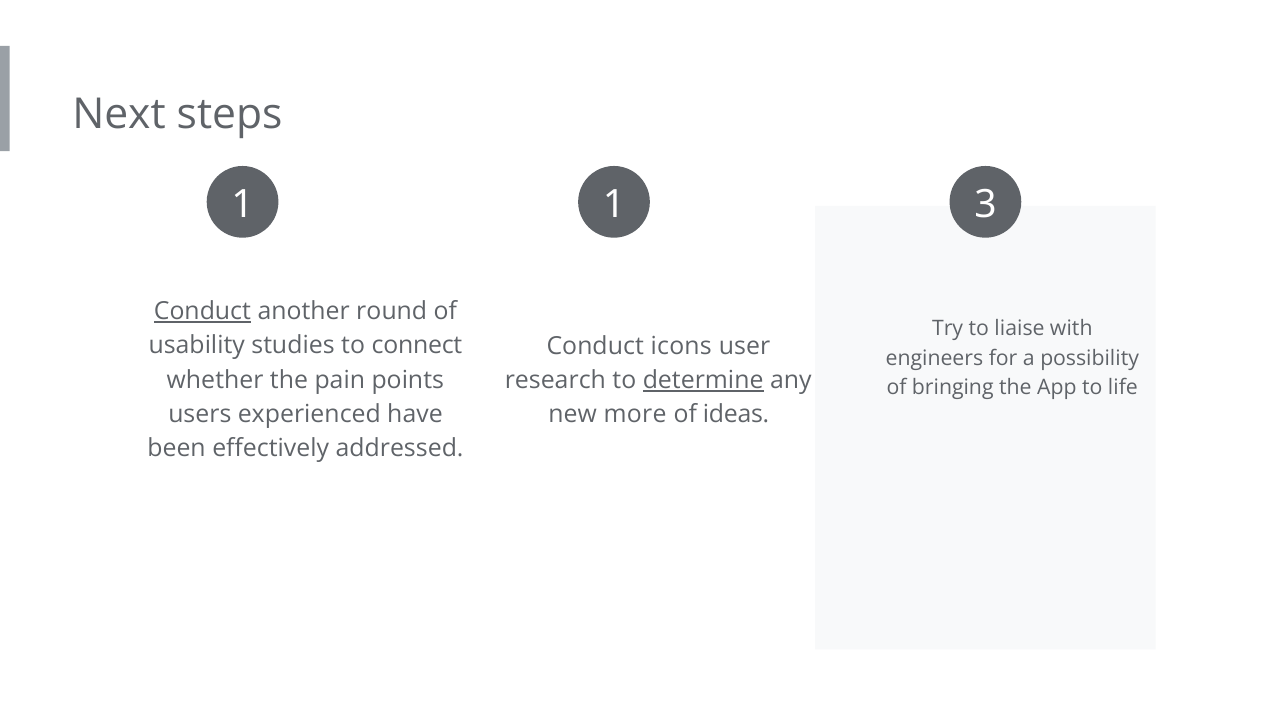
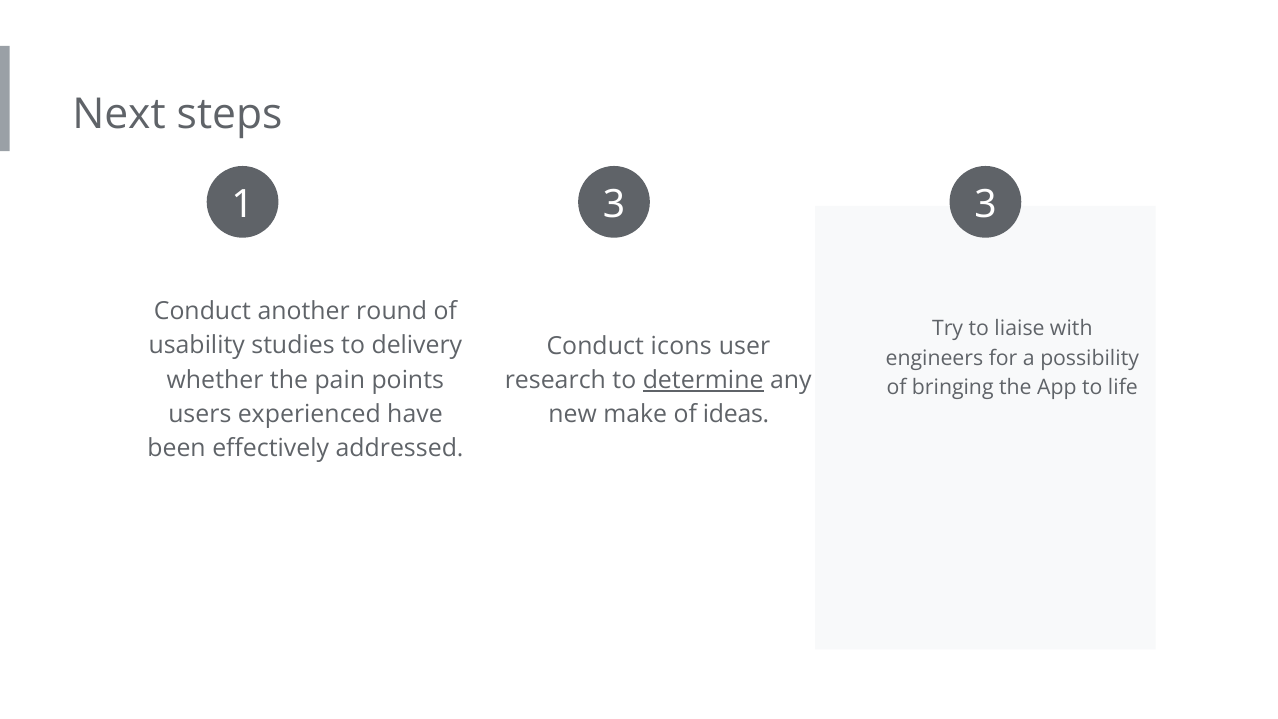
1 1: 1 -> 3
Conduct at (202, 311) underline: present -> none
connect: connect -> delivery
more: more -> make
